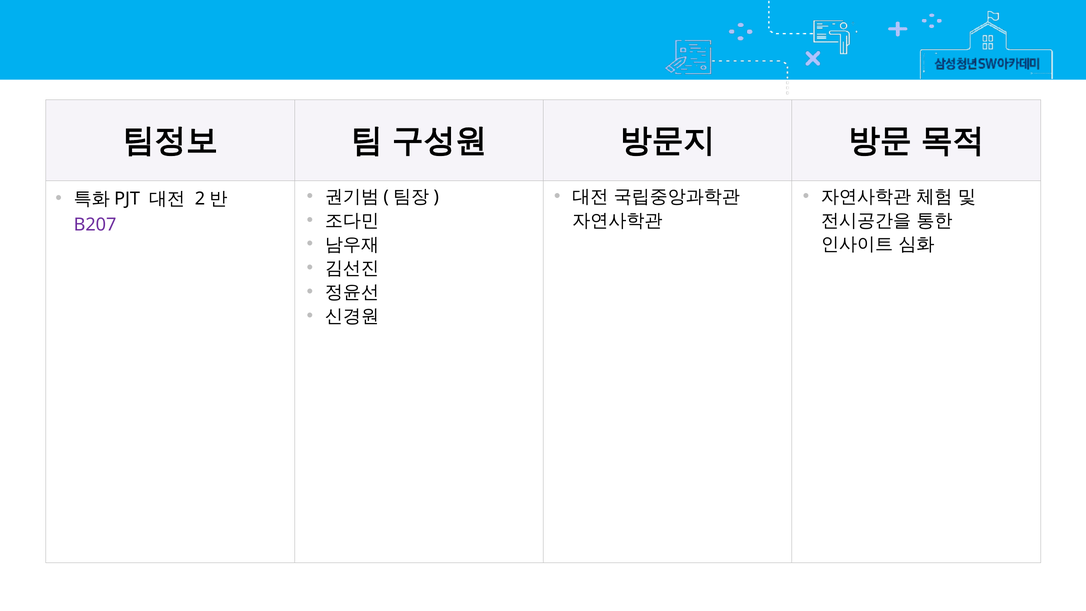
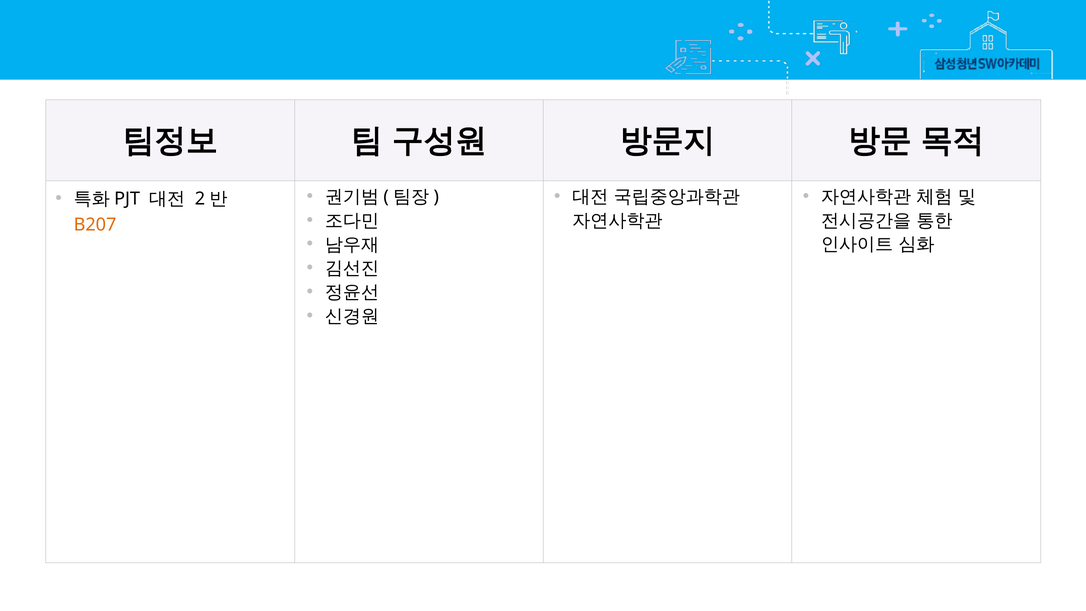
B207 colour: purple -> orange
